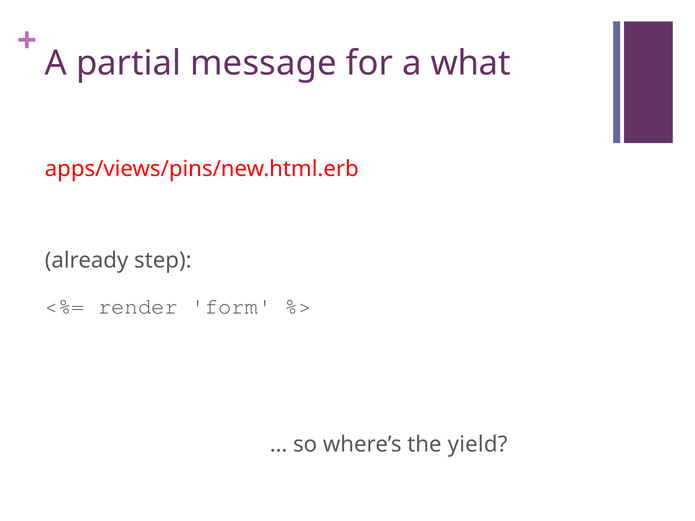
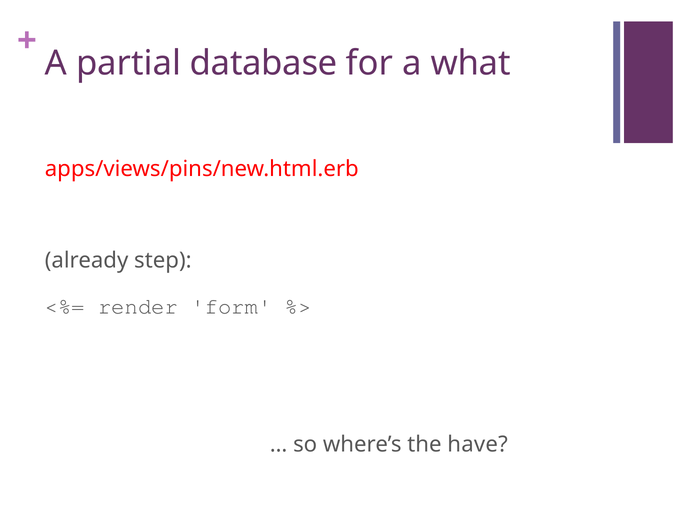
message: message -> database
yield: yield -> have
